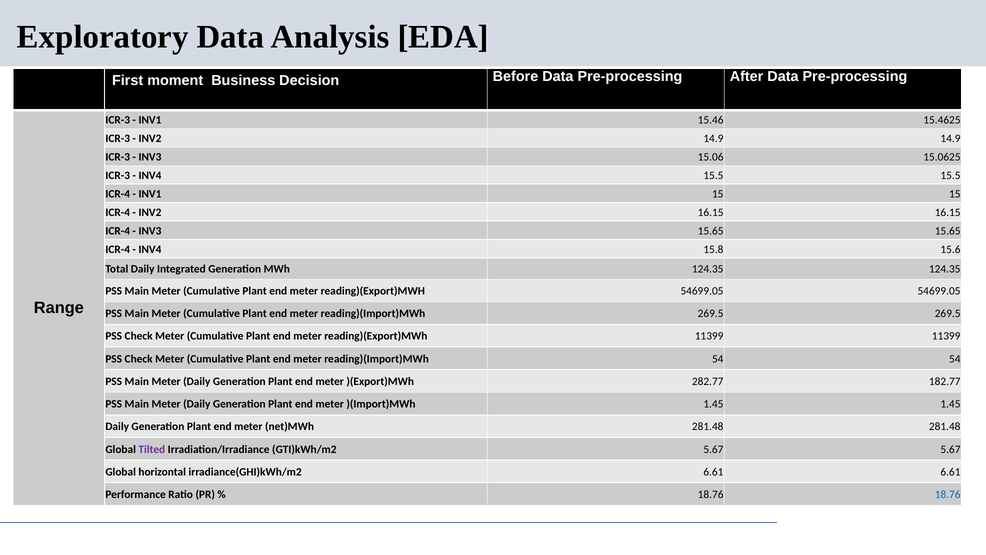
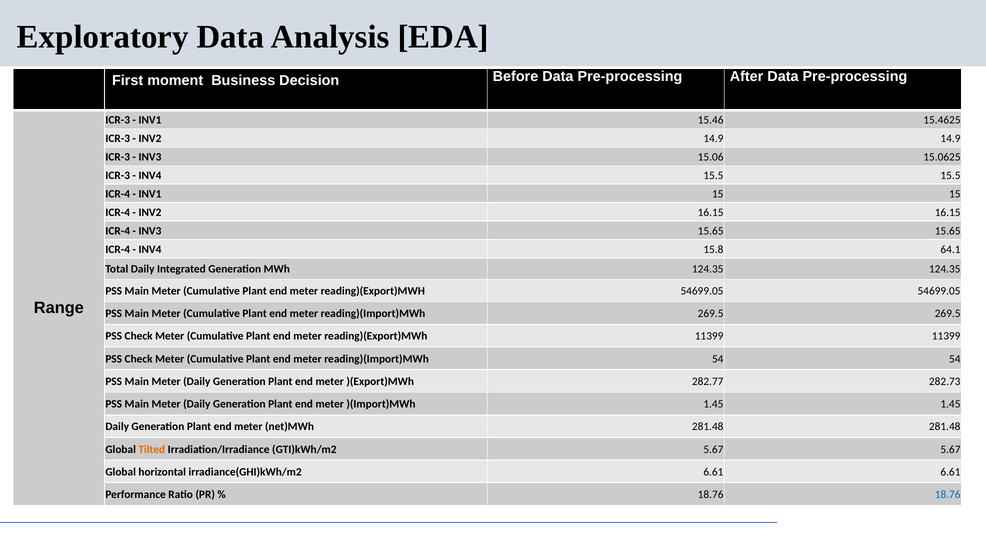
15.6: 15.6 -> 64.1
182.77: 182.77 -> 282.73
Tilted colour: purple -> orange
